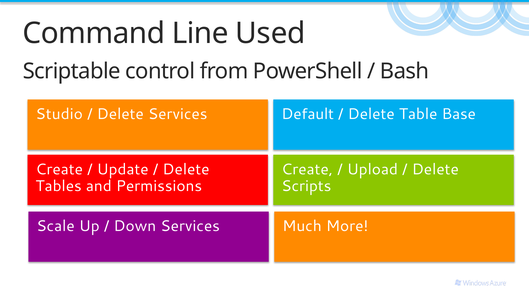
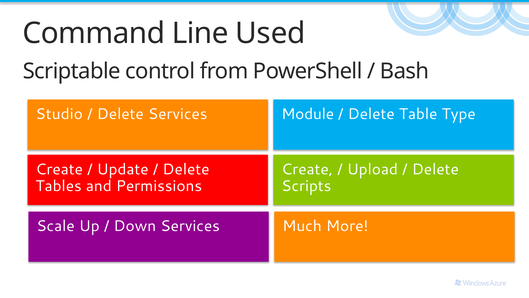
Default: Default -> Module
Base: Base -> Type
